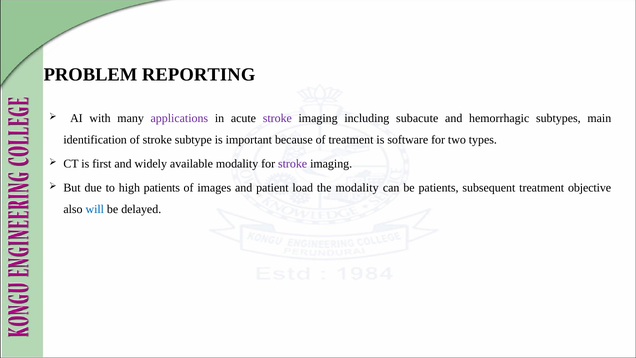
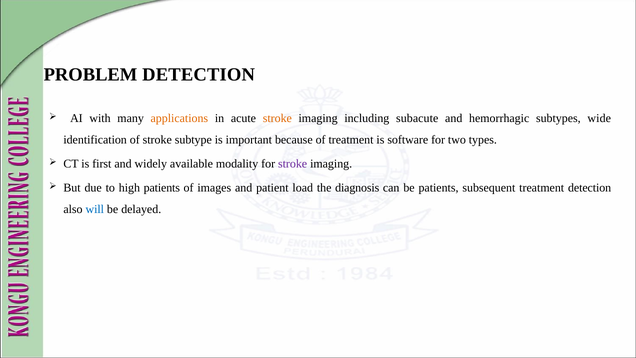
PROBLEM REPORTING: REPORTING -> DETECTION
applications colour: purple -> orange
stroke at (277, 118) colour: purple -> orange
main: main -> wide
the modality: modality -> diagnosis
treatment objective: objective -> detection
